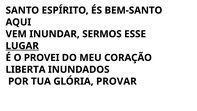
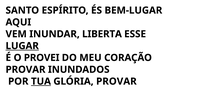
BEM-SANTO: BEM-SANTO -> BEM-LUGAR
SERMOS: SERMOS -> LIBERTA
LIBERTA at (26, 69): LIBERTA -> PROVAR
TUA underline: none -> present
